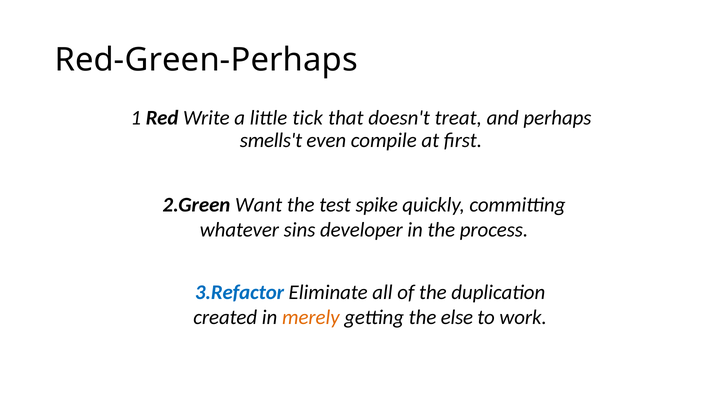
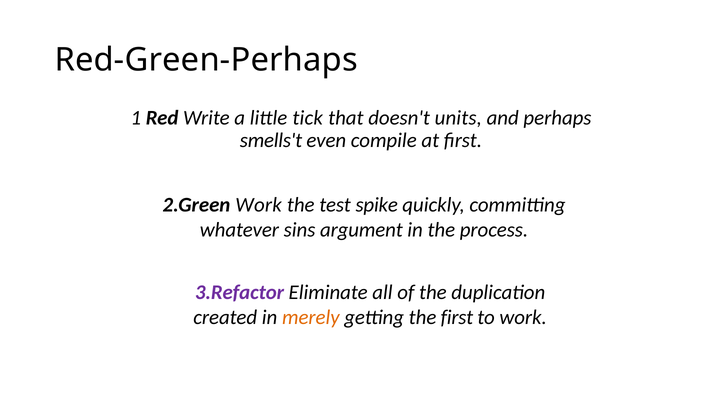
treat: treat -> units
2.Green Want: Want -> Work
developer: developer -> argument
3.Refactor colour: blue -> purple
the else: else -> first
